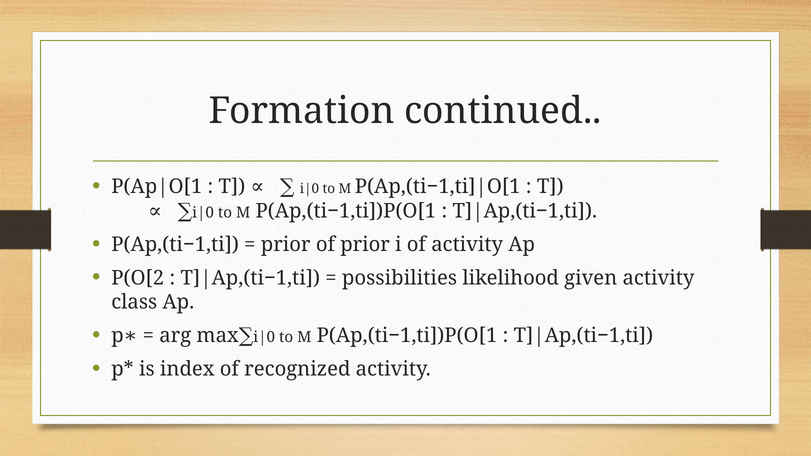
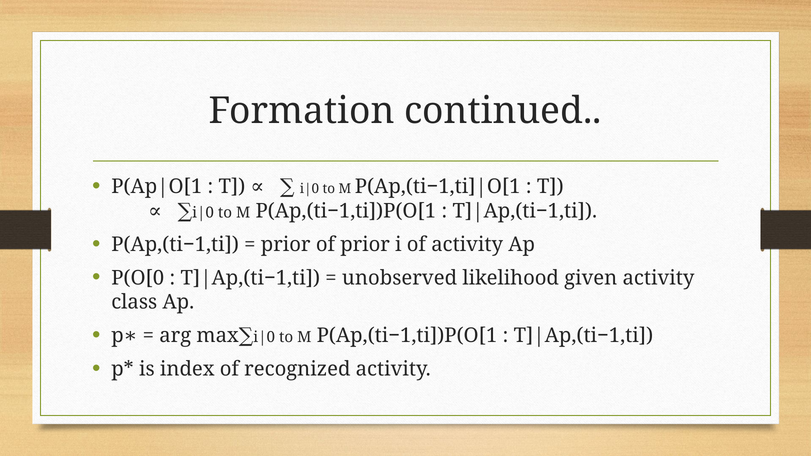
P(O[2: P(O[2 -> P(O[0
possibilities: possibilities -> unobserved
